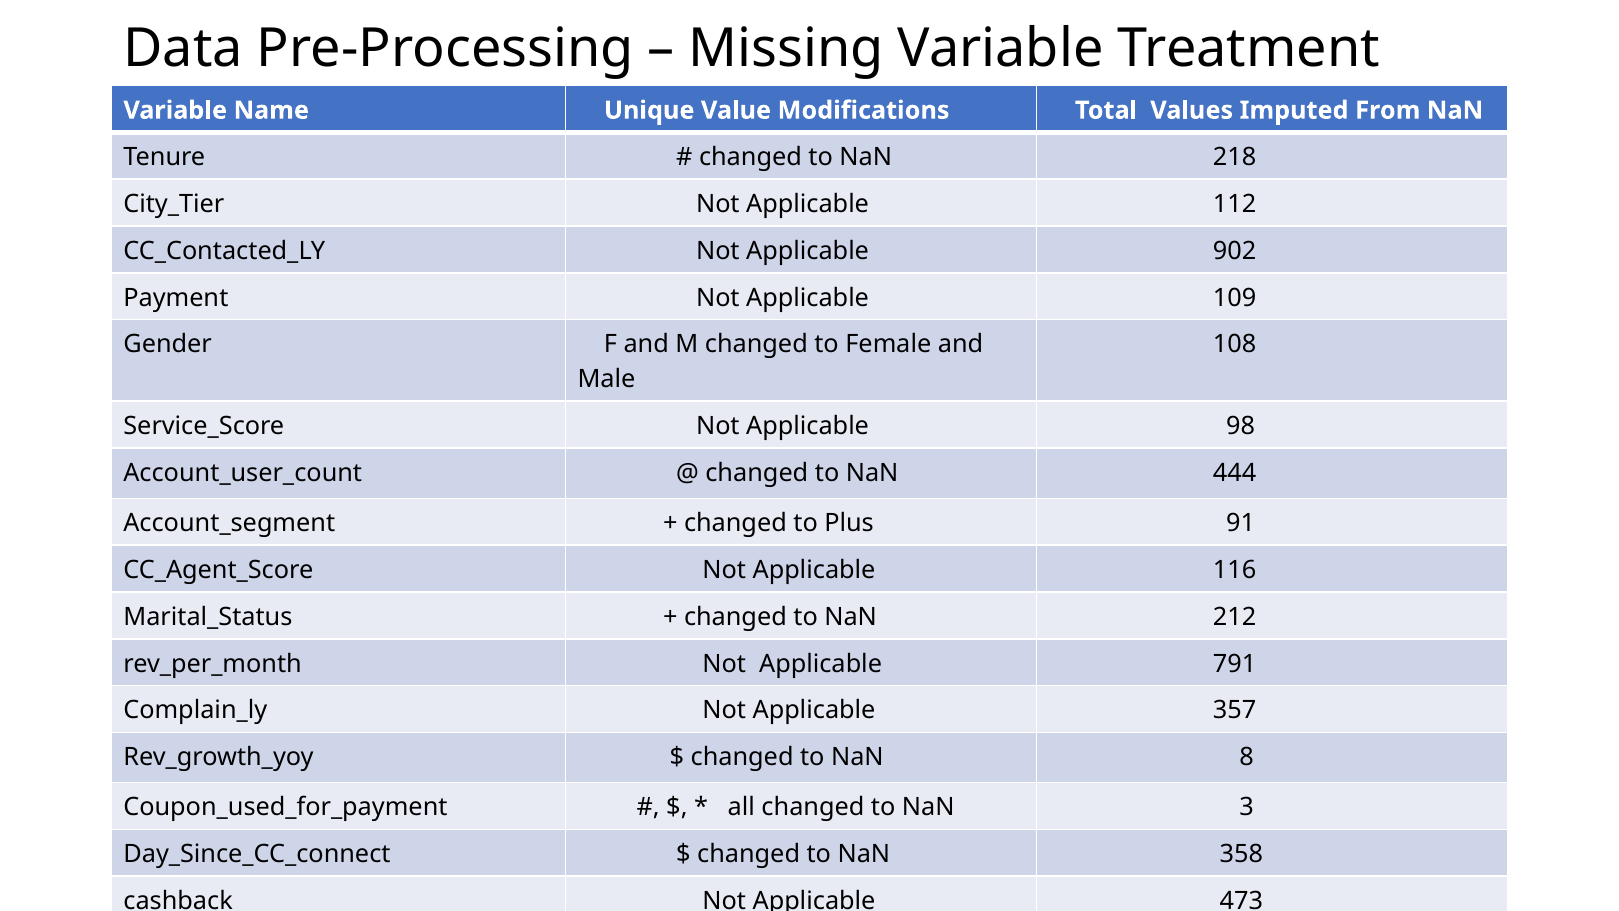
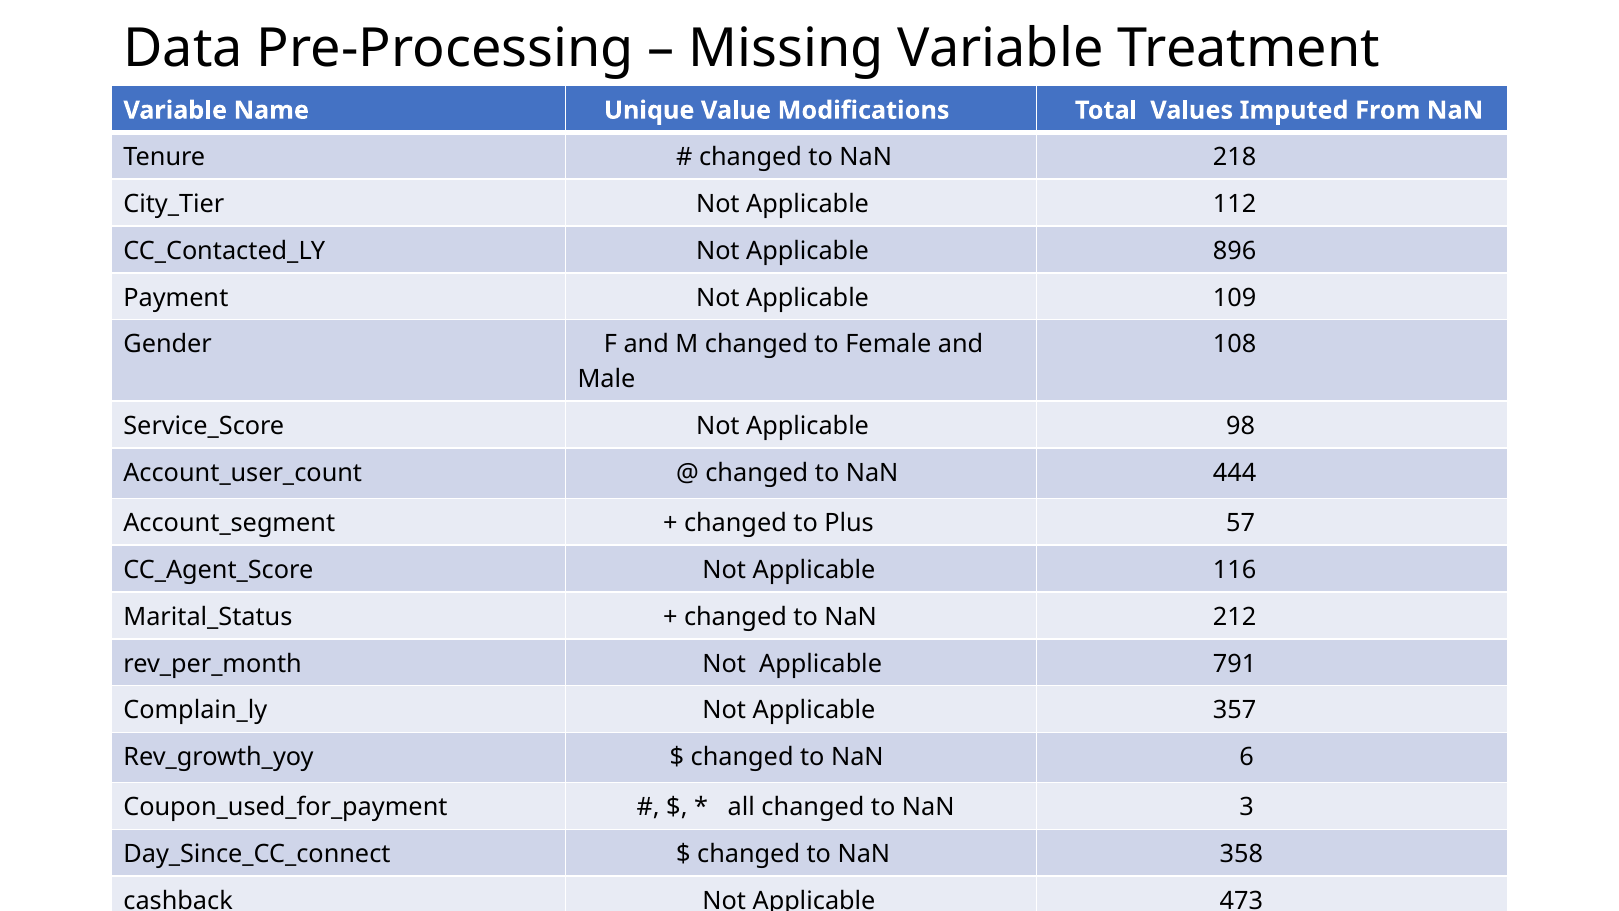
902: 902 -> 896
91: 91 -> 57
8: 8 -> 6
